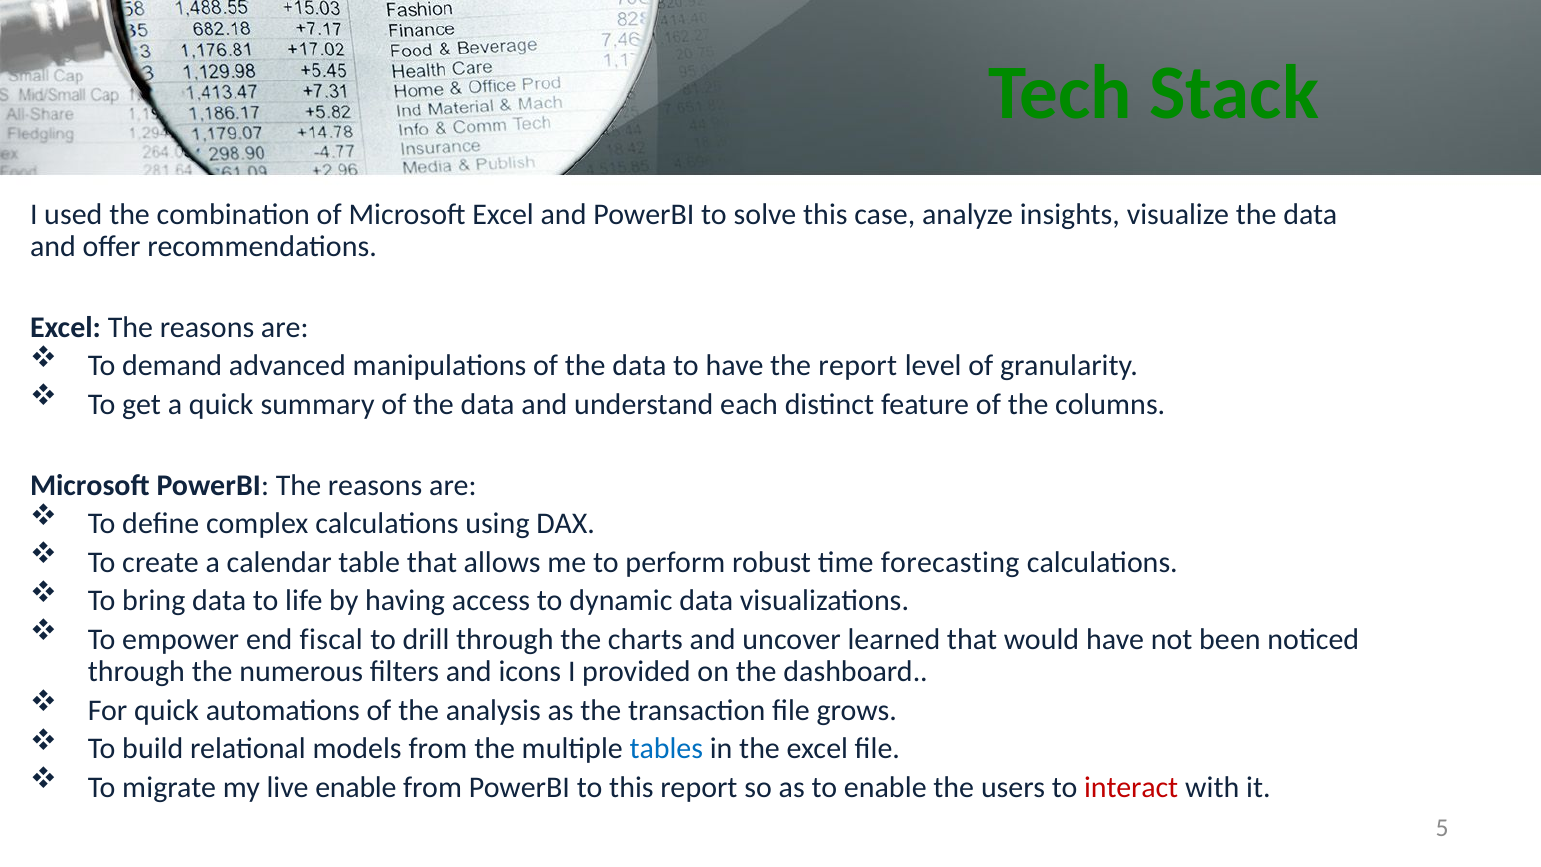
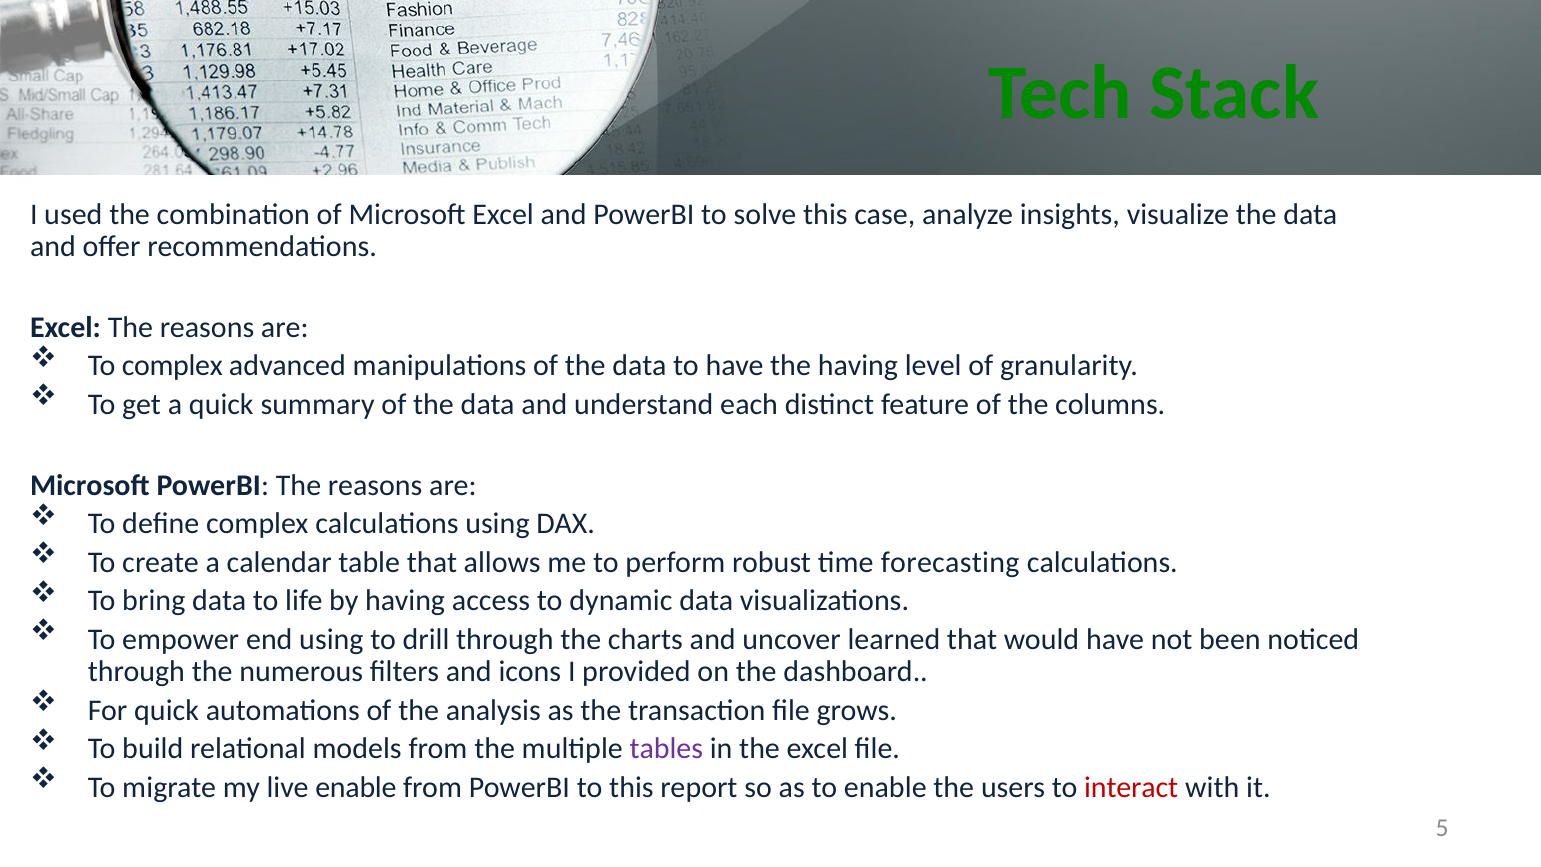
To demand: demand -> complex
the report: report -> having
end fiscal: fiscal -> using
tables colour: blue -> purple
